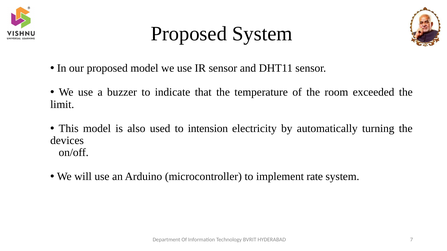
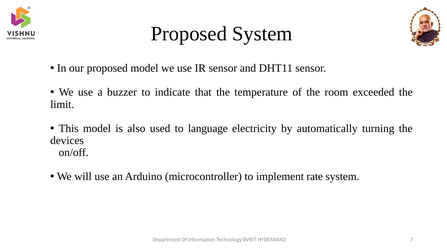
intension: intension -> language
